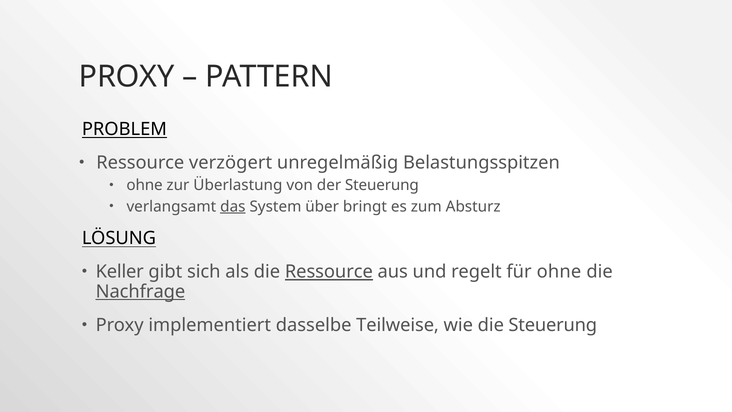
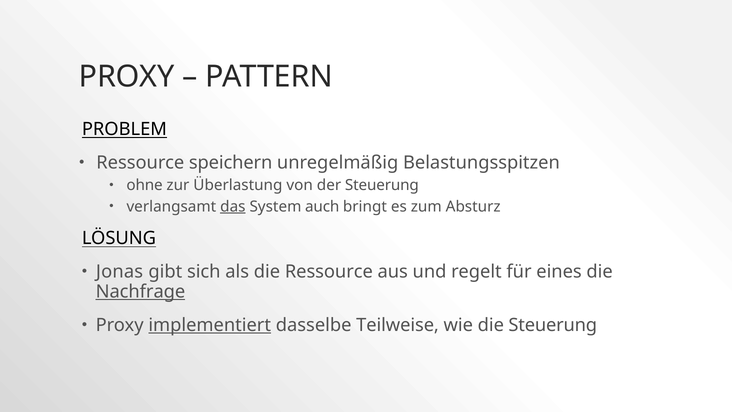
verzögert: verzögert -> speichern
über: über -> auch
Keller: Keller -> Jonas
Ressource at (329, 272) underline: present -> none
für ohne: ohne -> eines
implementiert underline: none -> present
